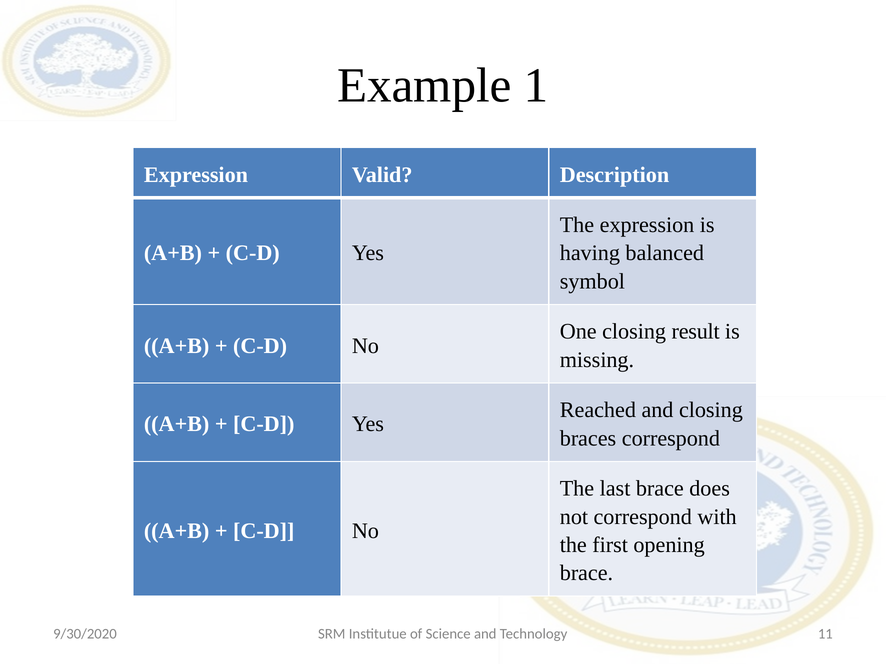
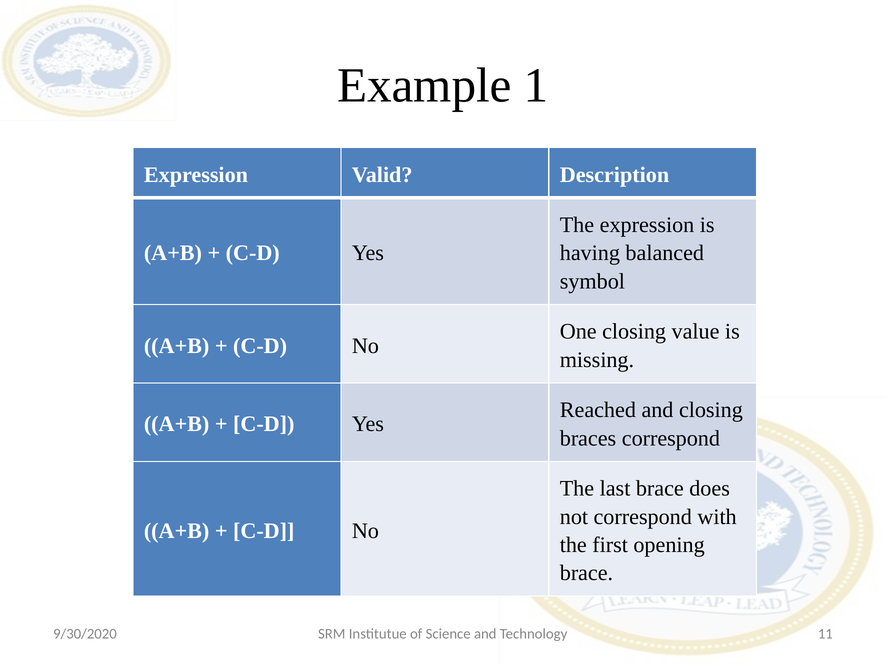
result: result -> value
